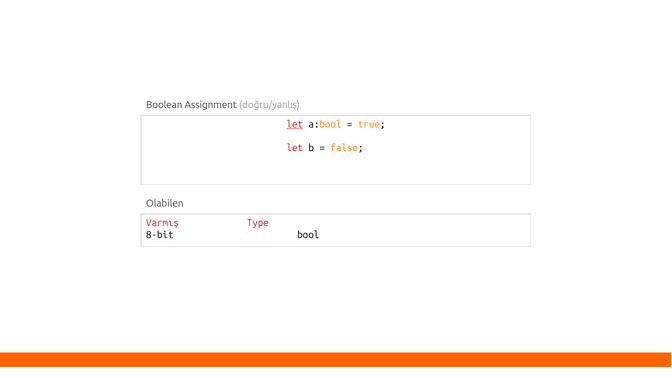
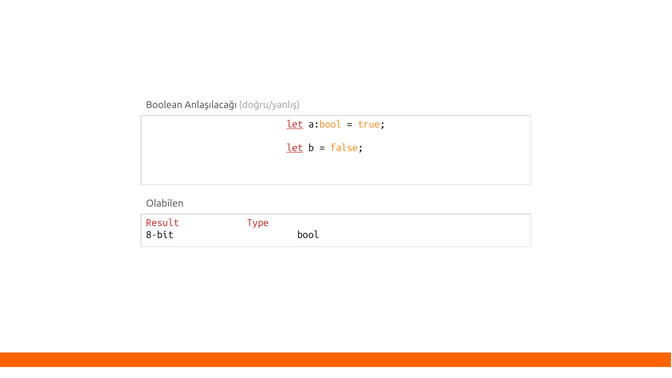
Assignment: Assignment -> Anlaşılacağı
let at (295, 148) underline: none -> present
Varmış: Varmış -> Result
